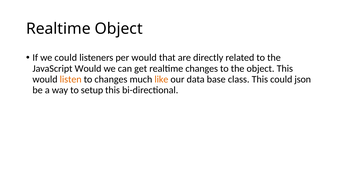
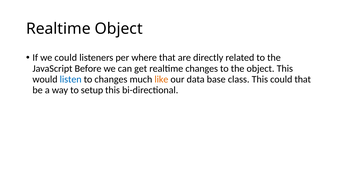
per would: would -> where
JavaScript Would: Would -> Before
listen colour: orange -> blue
could json: json -> that
